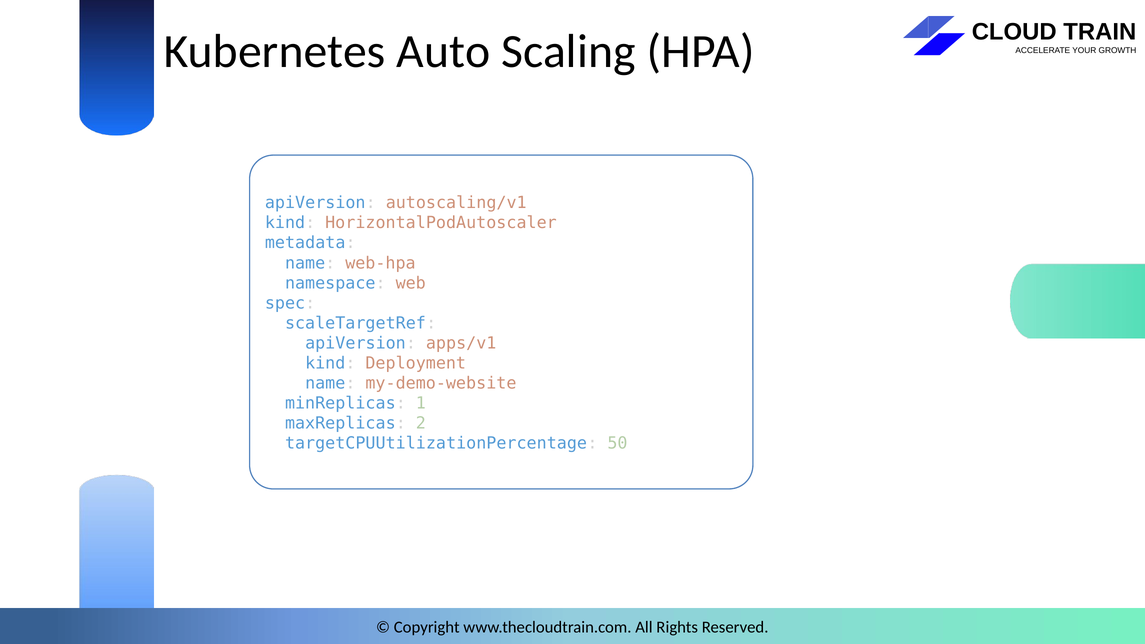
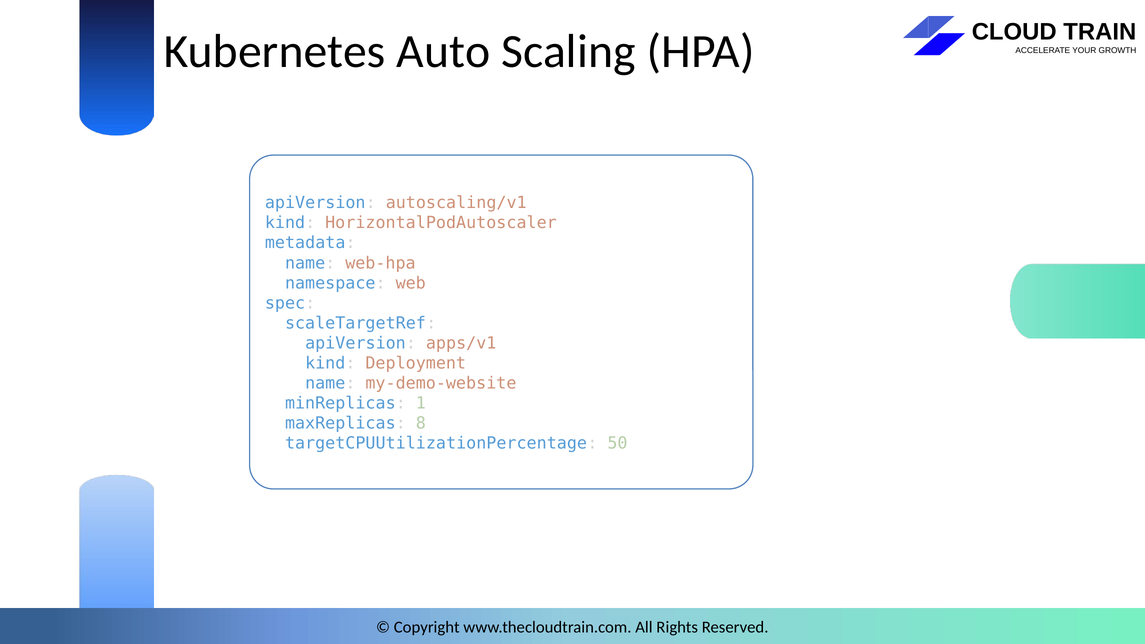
2: 2 -> 8
